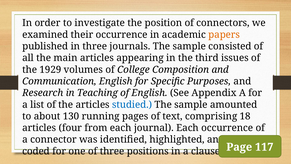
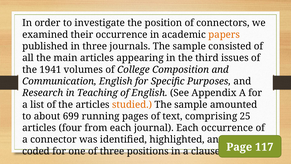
1929: 1929 -> 1941
studied colour: blue -> orange
130: 130 -> 699
18: 18 -> 25
